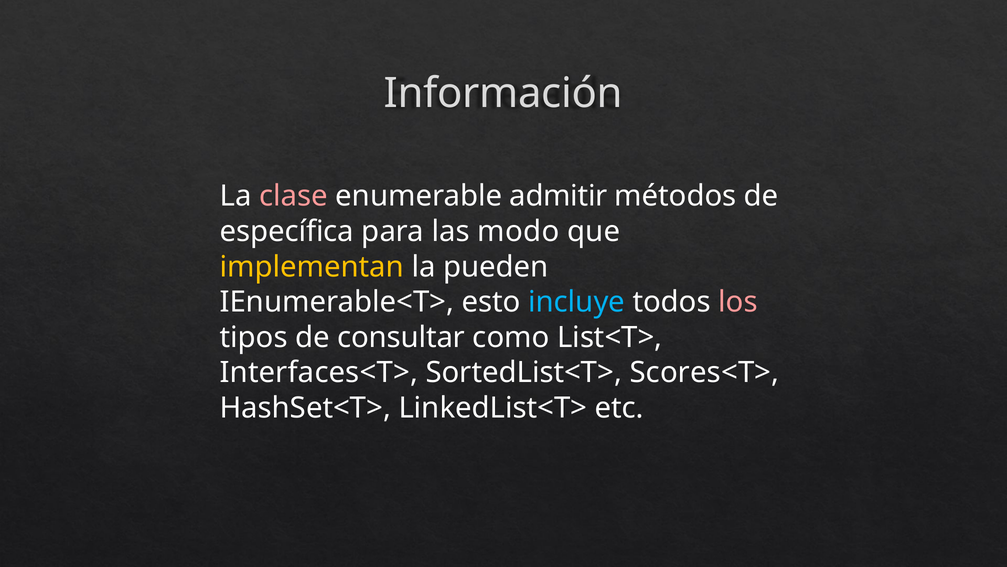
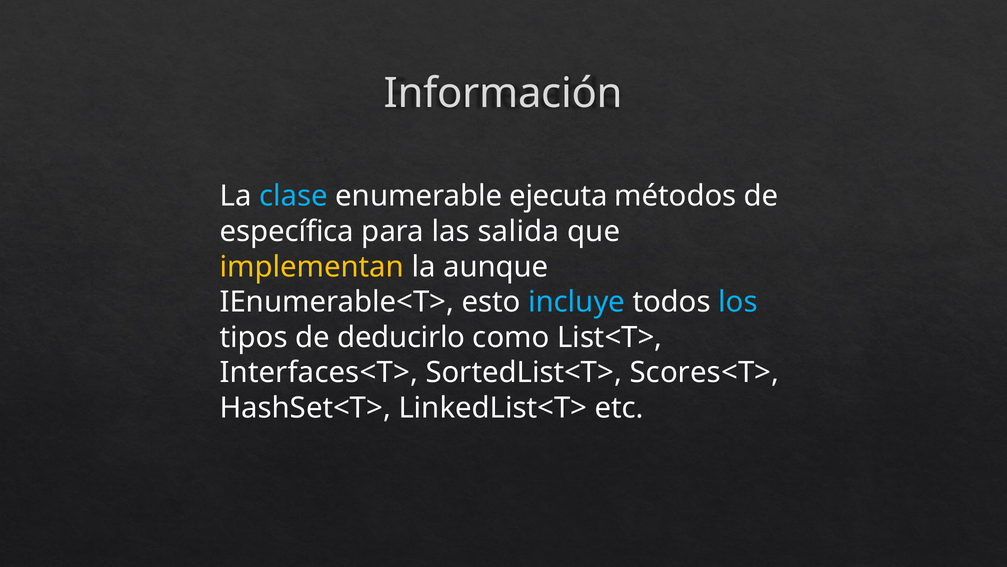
clase colour: pink -> light blue
admitir: admitir -> ejecuta
modo: modo -> salida
pueden: pueden -> aunque
los colour: pink -> light blue
consultar: consultar -> deducirlo
